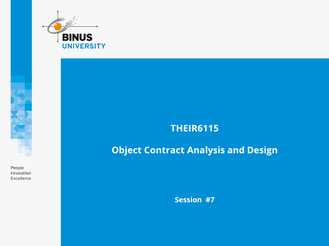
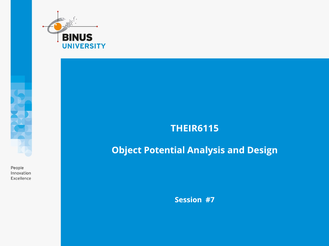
Contract: Contract -> Potential
